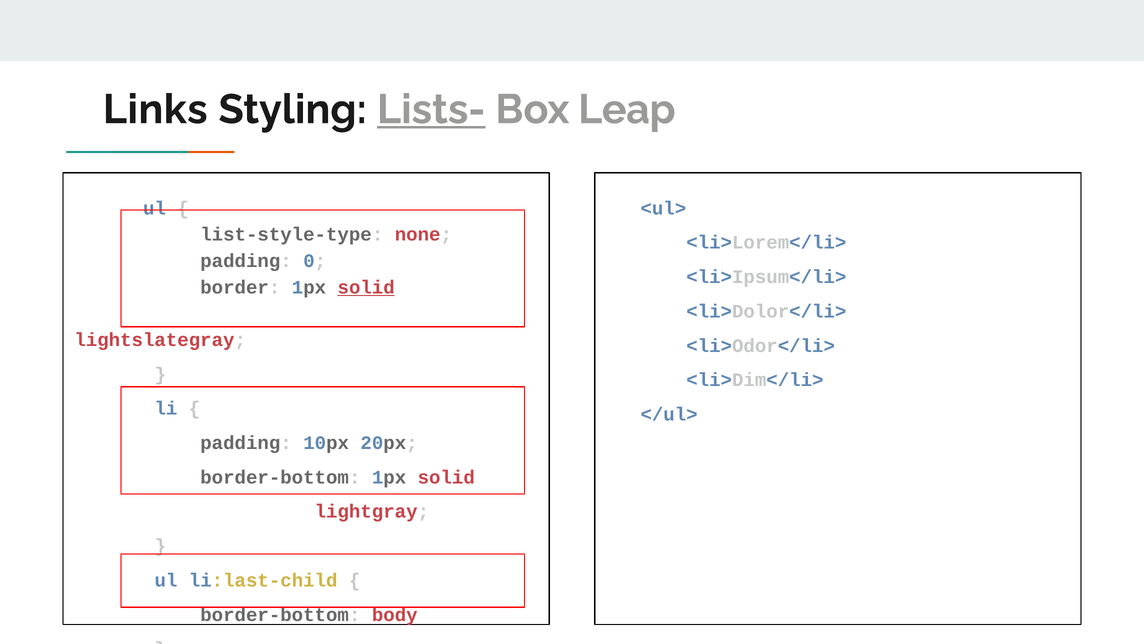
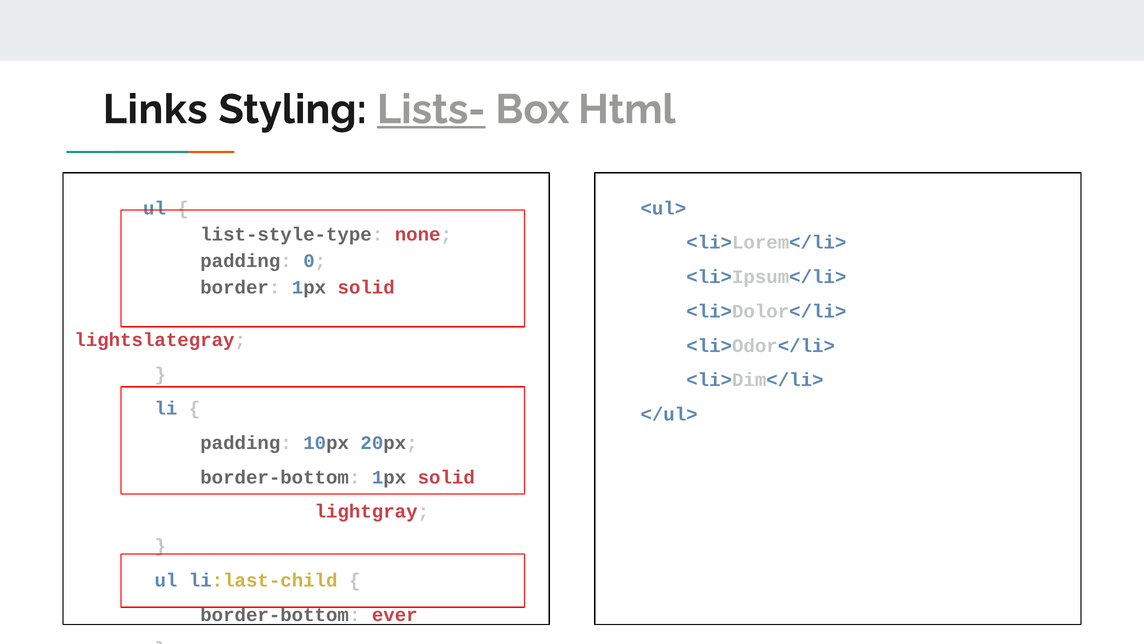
Leap: Leap -> Html
solid at (366, 287) underline: present -> none
body: body -> ever
